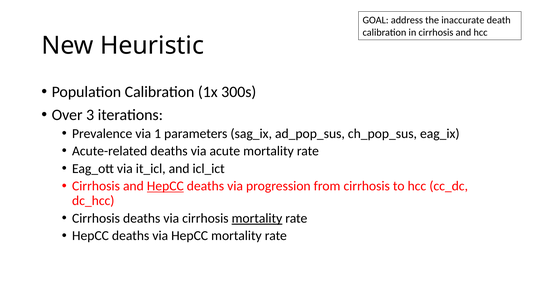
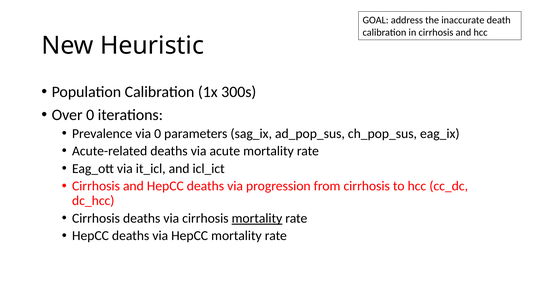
Over 3: 3 -> 0
via 1: 1 -> 0
HepCC at (165, 186) underline: present -> none
